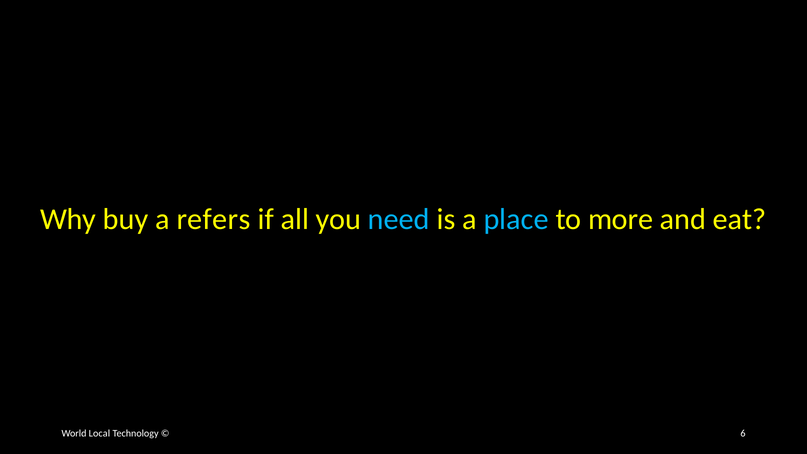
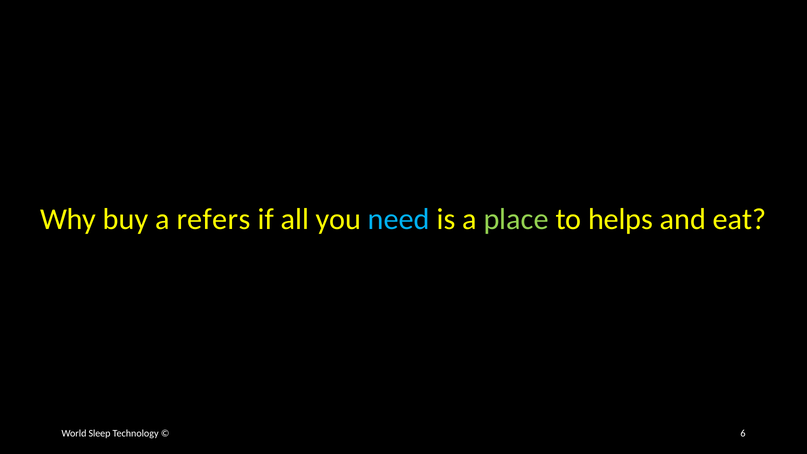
place colour: light blue -> light green
more: more -> helps
Local: Local -> Sleep
